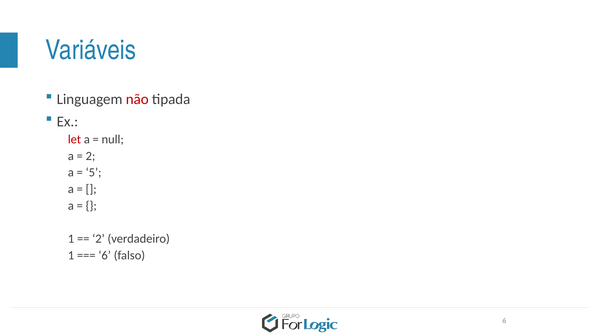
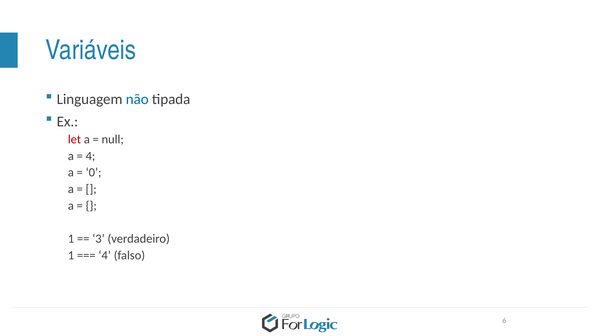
não colour: red -> blue
2 at (90, 156): 2 -> 4
5: 5 -> 0
2 at (98, 239): 2 -> 3
6 at (105, 255): 6 -> 4
